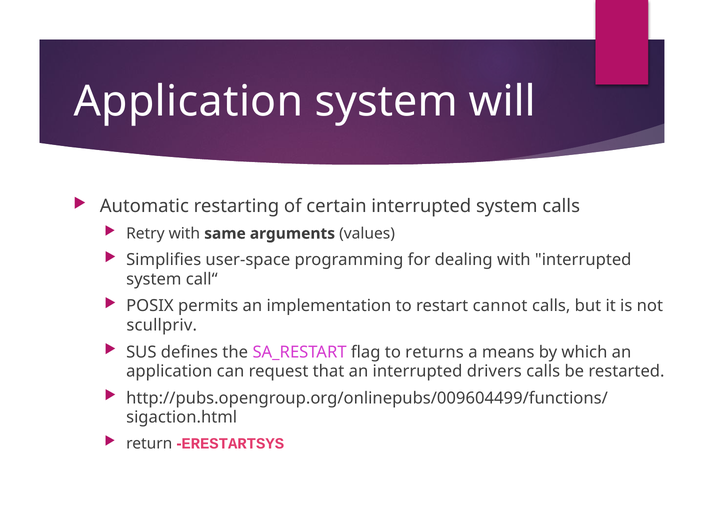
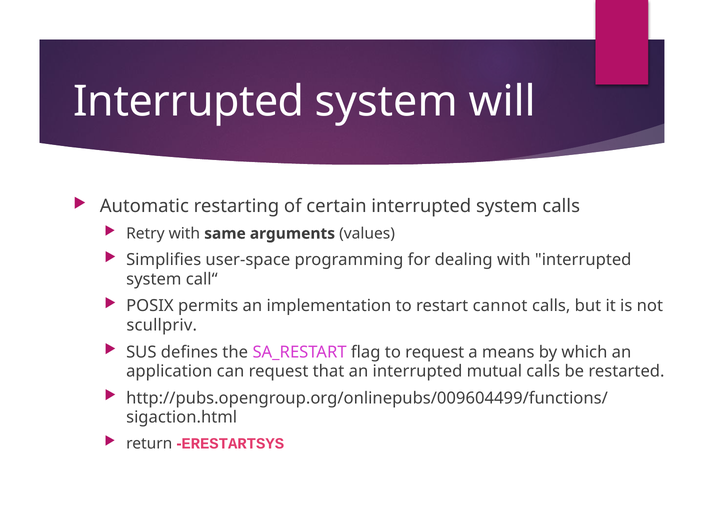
Application at (188, 102): Application -> Interrupted
to returns: returns -> request
drivers: drivers -> mutual
